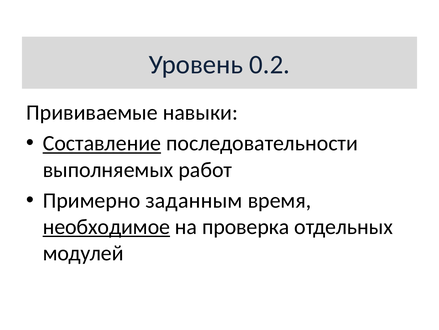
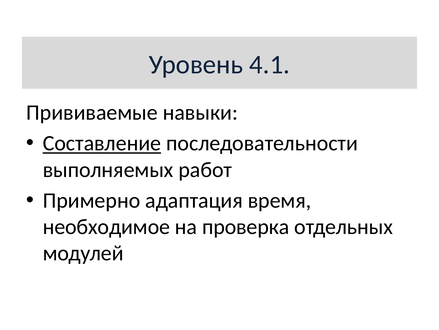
0.2: 0.2 -> 4.1
заданным: заданным -> адаптация
необходимое underline: present -> none
